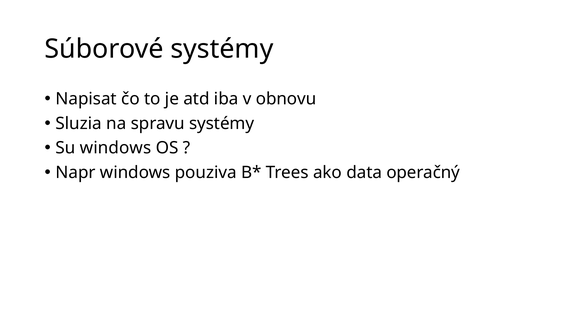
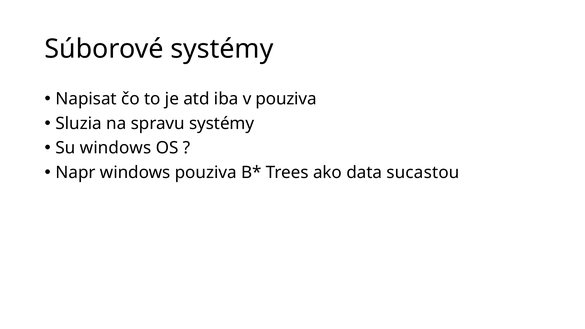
v obnovu: obnovu -> pouziva
operačný: operačný -> sucastou
